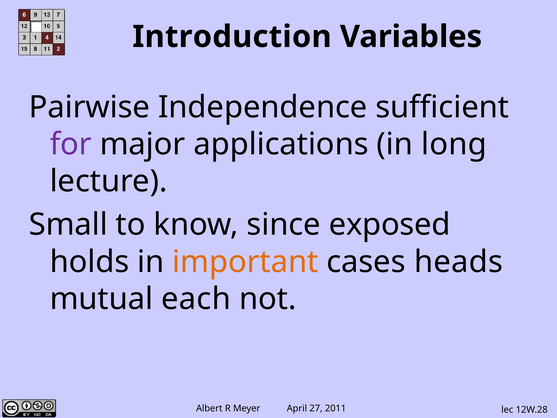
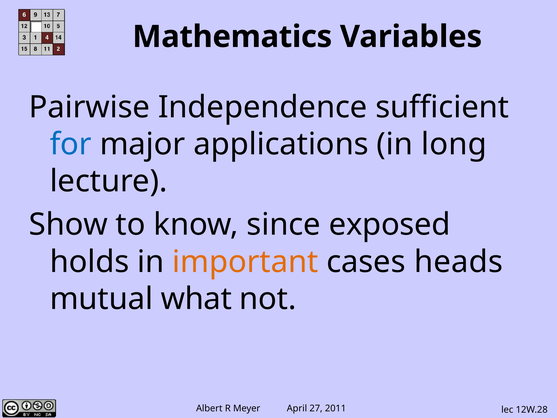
Introduction: Introduction -> Mathematics
for colour: purple -> blue
Small: Small -> Show
each: each -> what
